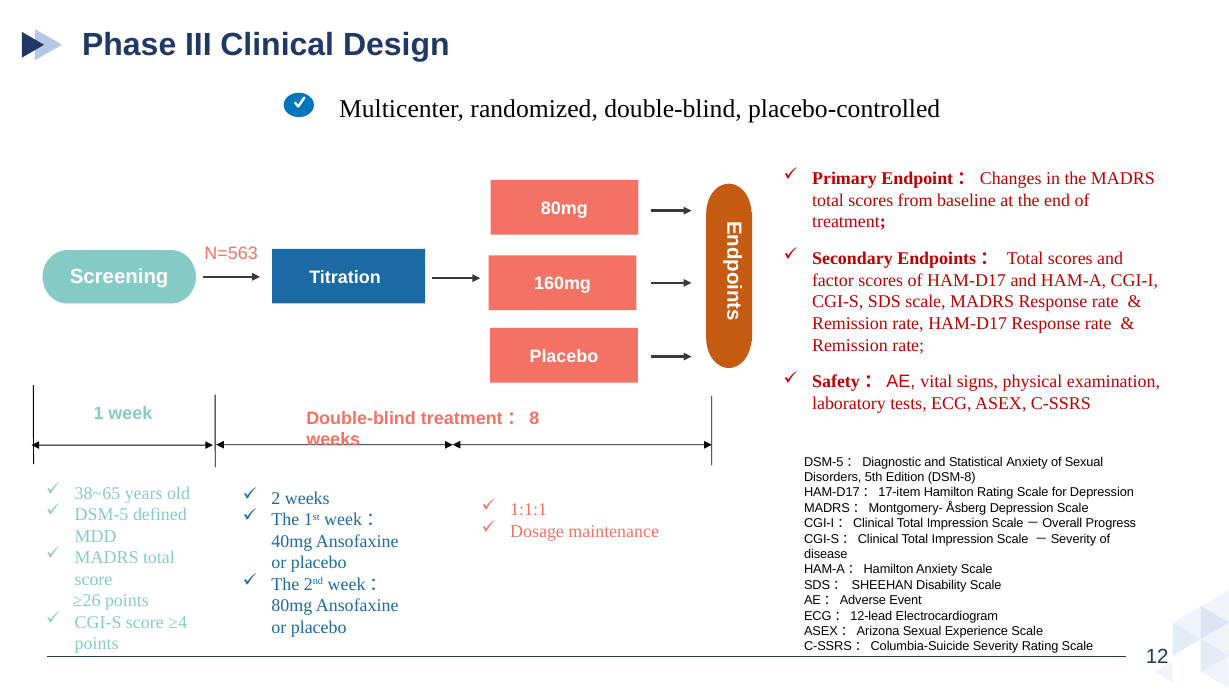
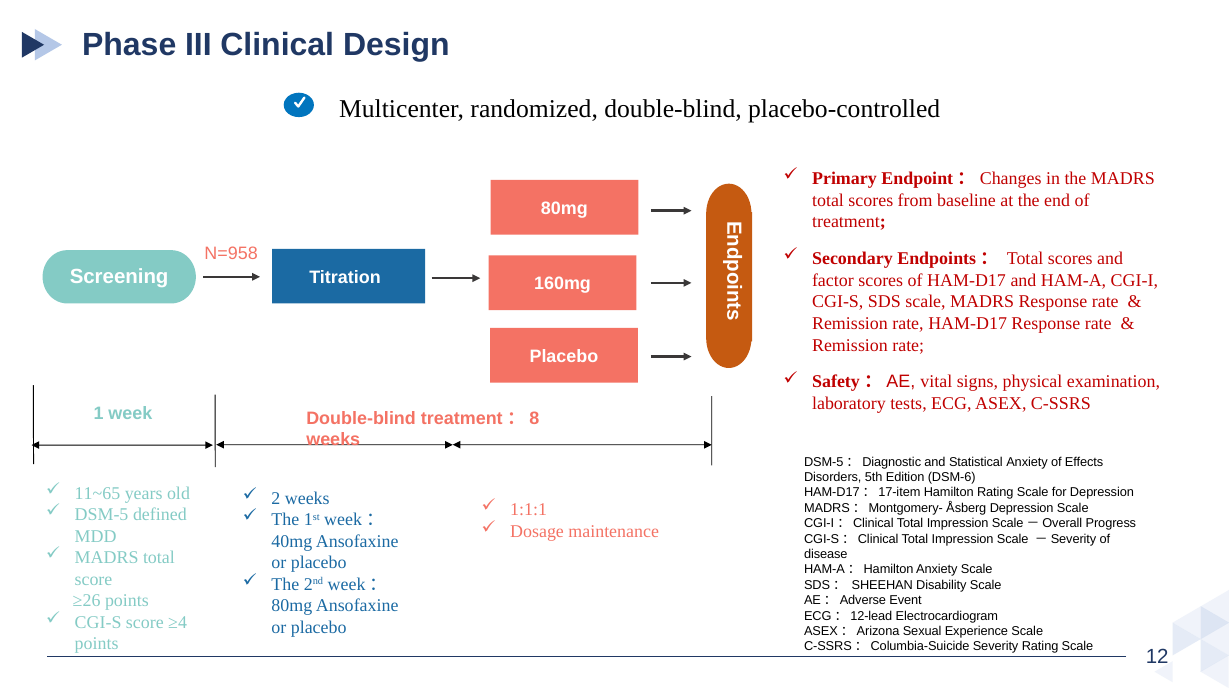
N=563: N=563 -> N=958
of Sexual: Sexual -> Effects
DSM-8: DSM-8 -> DSM-6
38~65: 38~65 -> 11~65
